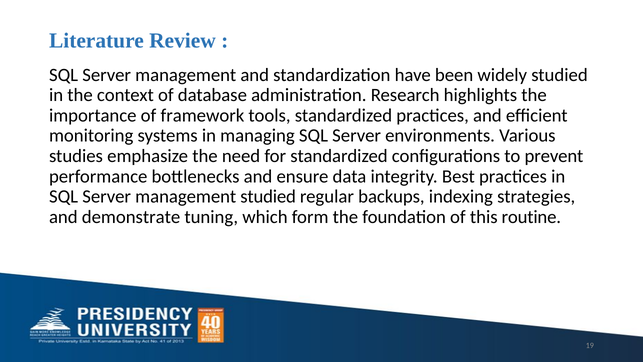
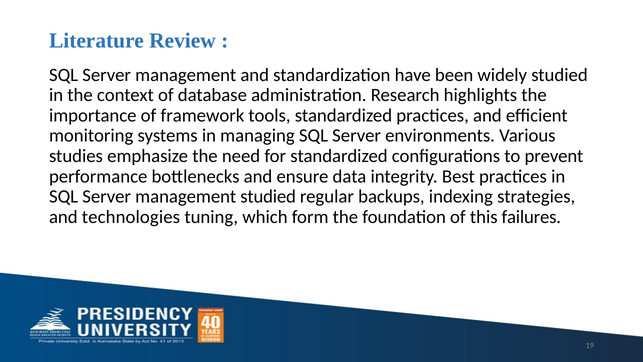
demonstrate: demonstrate -> technologies
routine: routine -> failures
